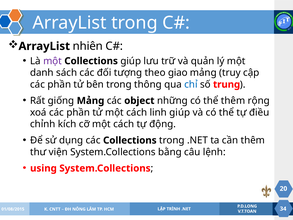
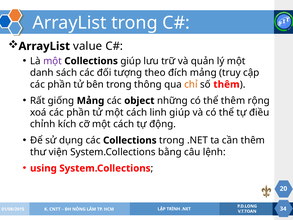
nhiên: nhiên -> value
giao: giao -> đích
chỉ colour: blue -> orange
số trung: trung -> thêm
